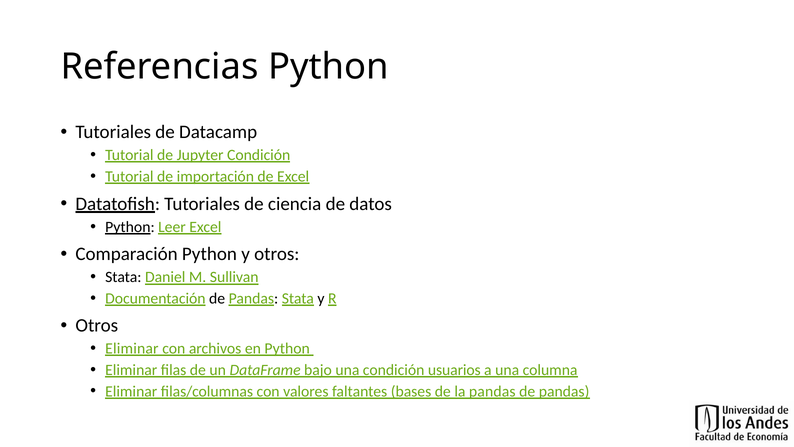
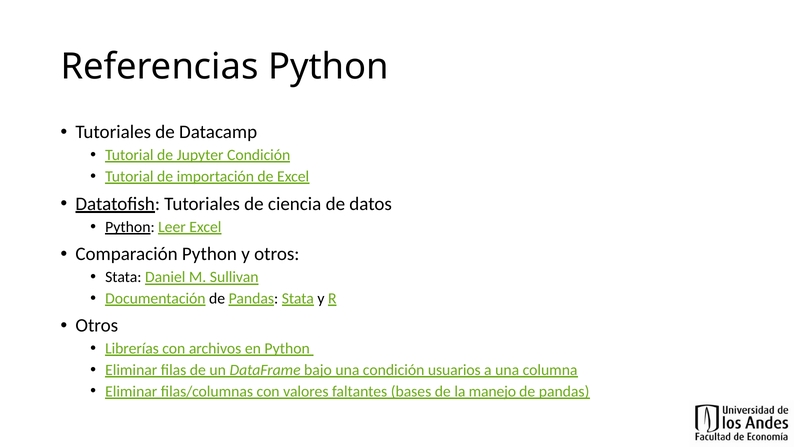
Eliminar at (132, 348): Eliminar -> Librerías
la pandas: pandas -> manejo
